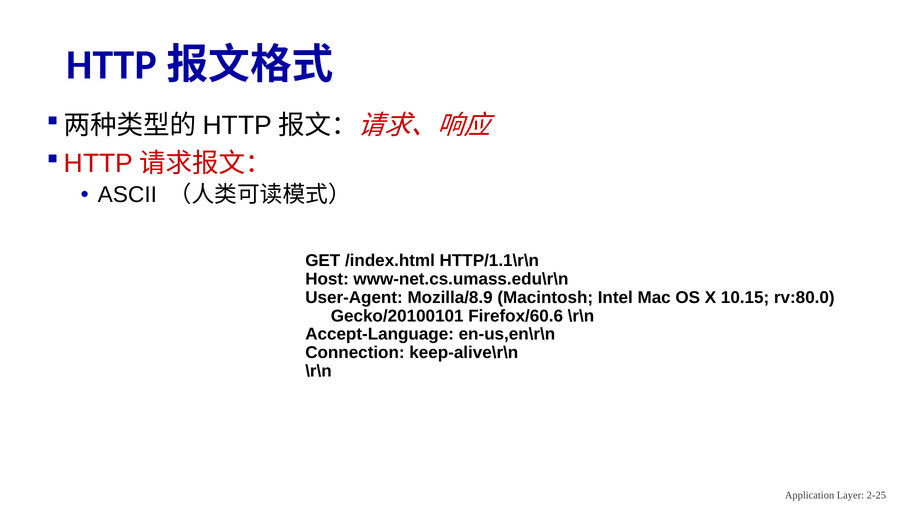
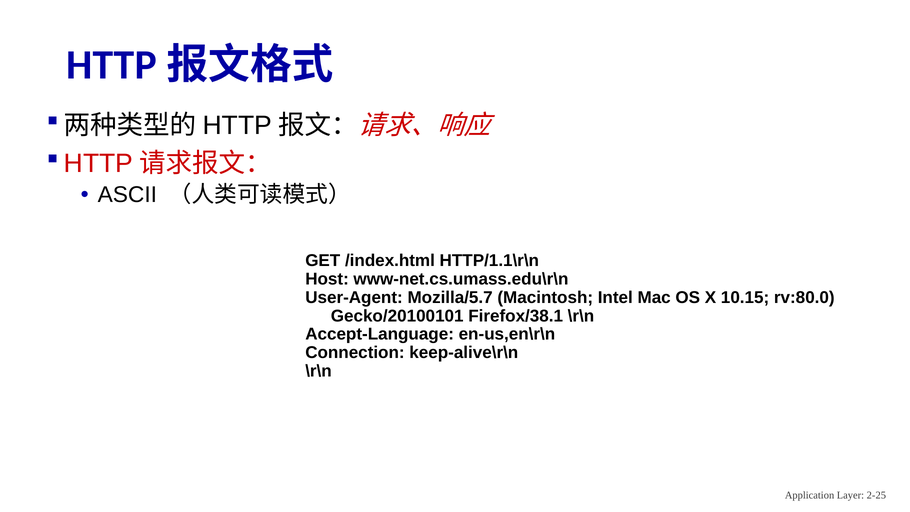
Mozilla/8.9: Mozilla/8.9 -> Mozilla/5.7
Firefox/60.6: Firefox/60.6 -> Firefox/38.1
